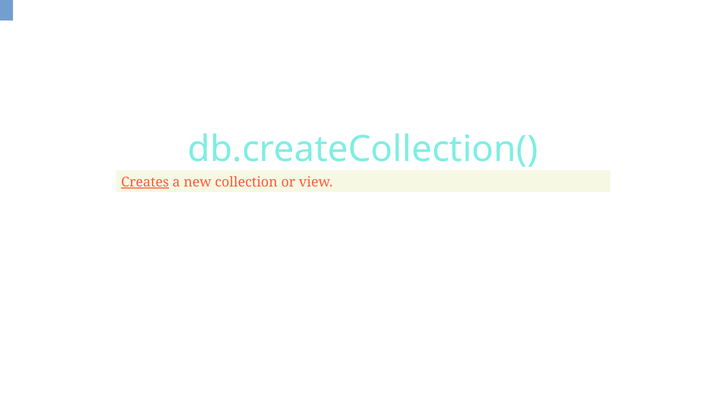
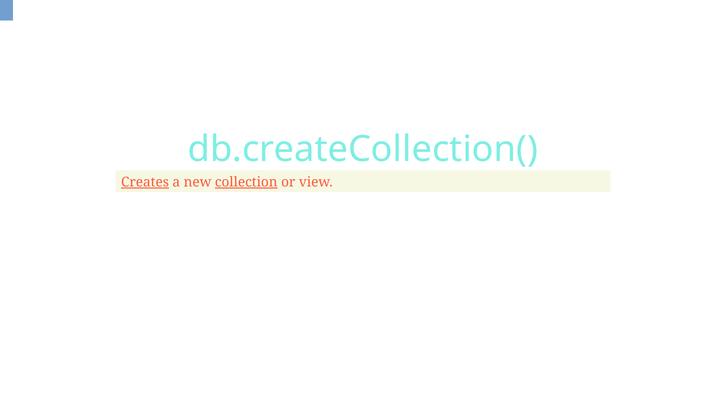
collection underline: none -> present
